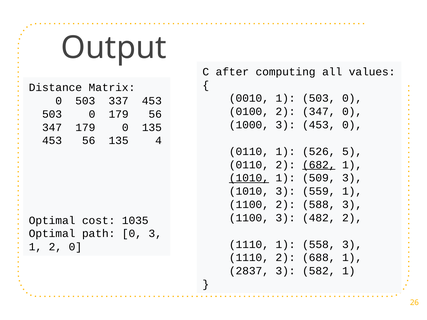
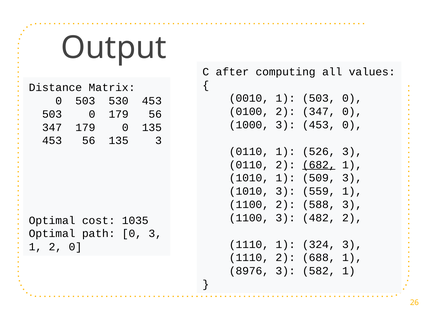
337: 337 -> 530
135 4: 4 -> 3
526 5: 5 -> 3
1010 at (249, 178) underline: present -> none
558: 558 -> 324
2837: 2837 -> 8976
